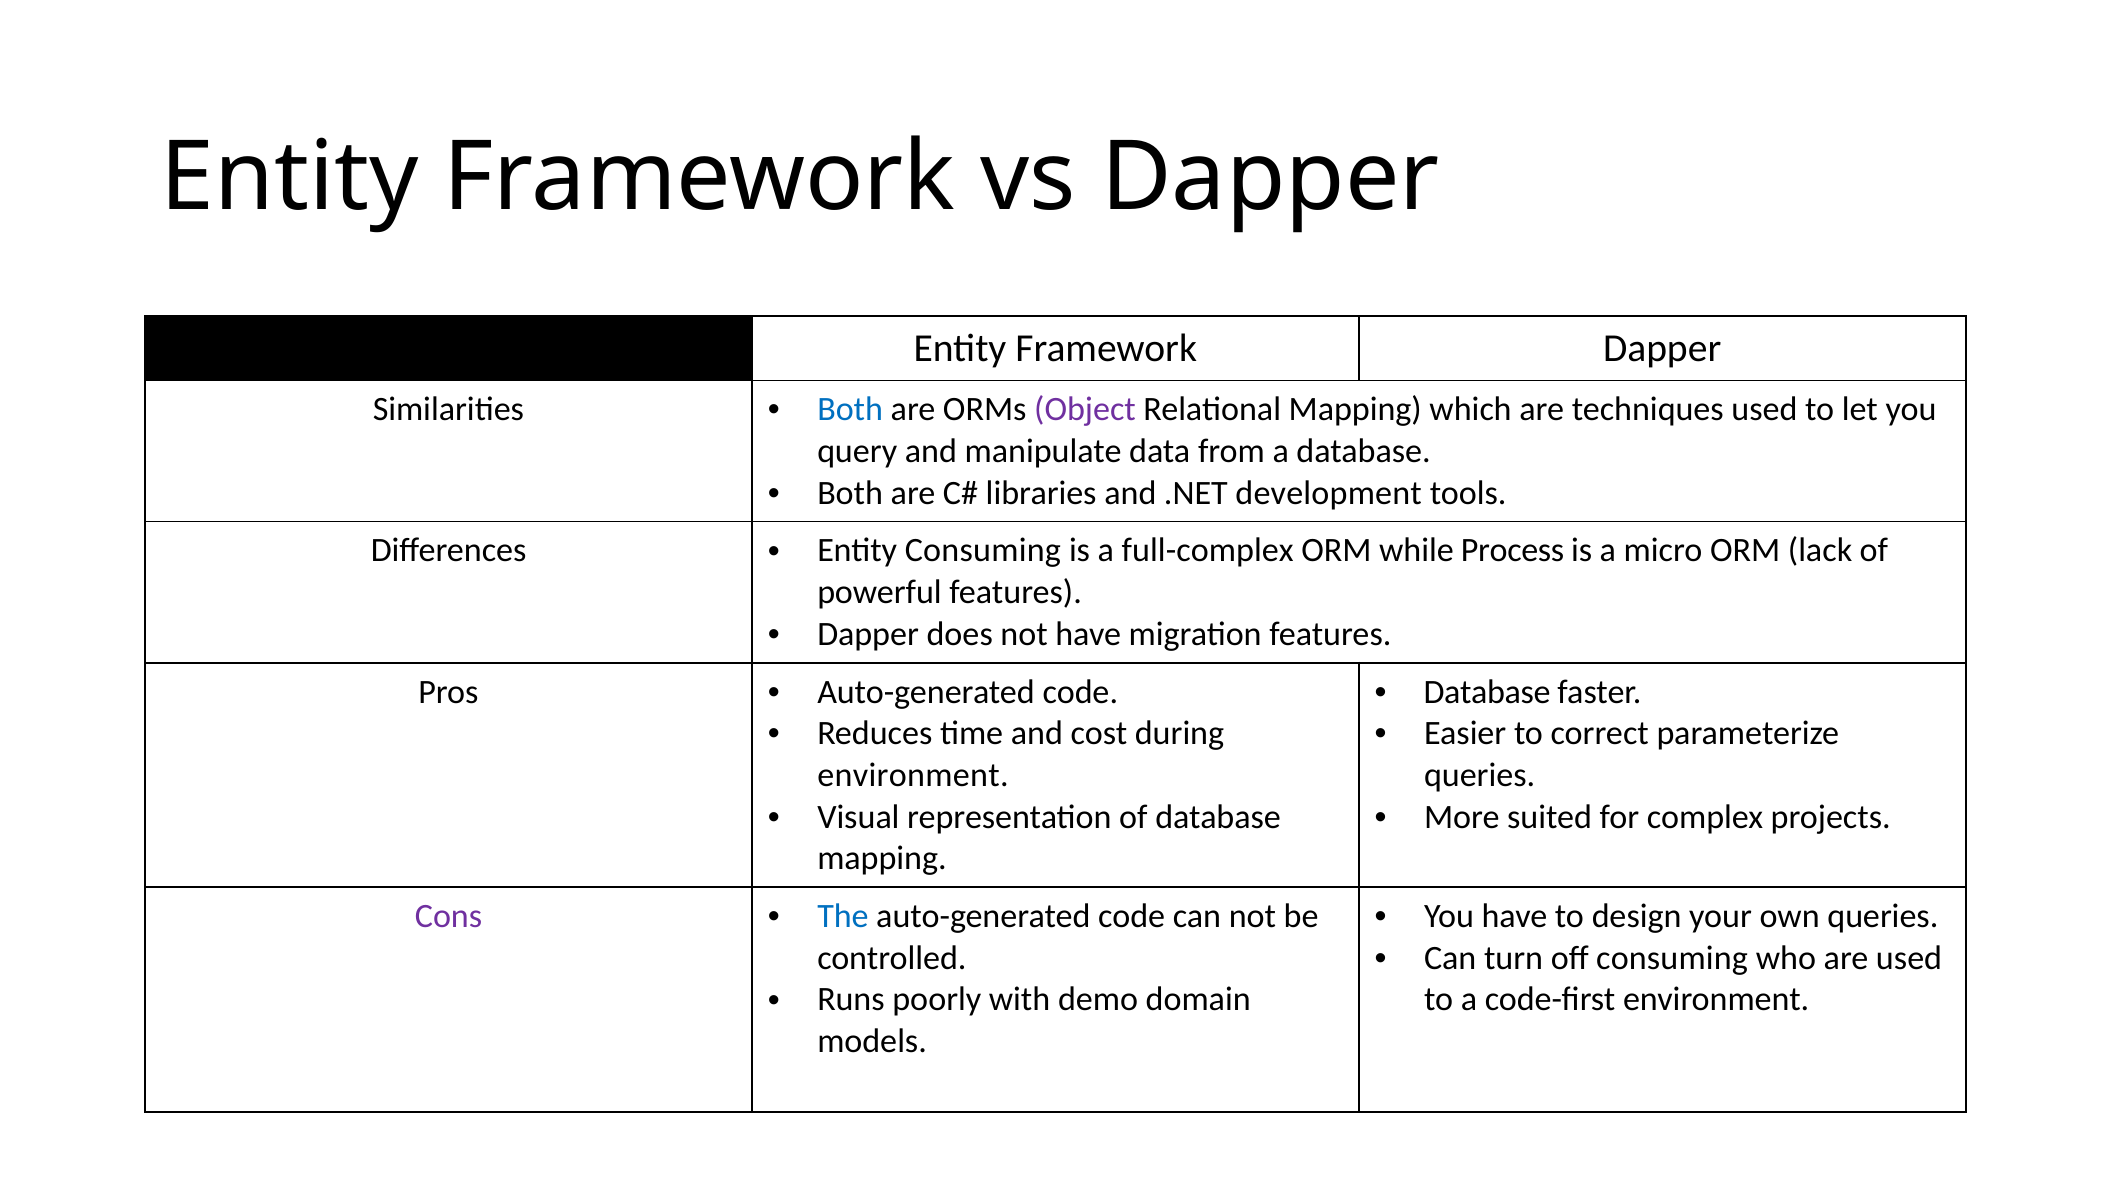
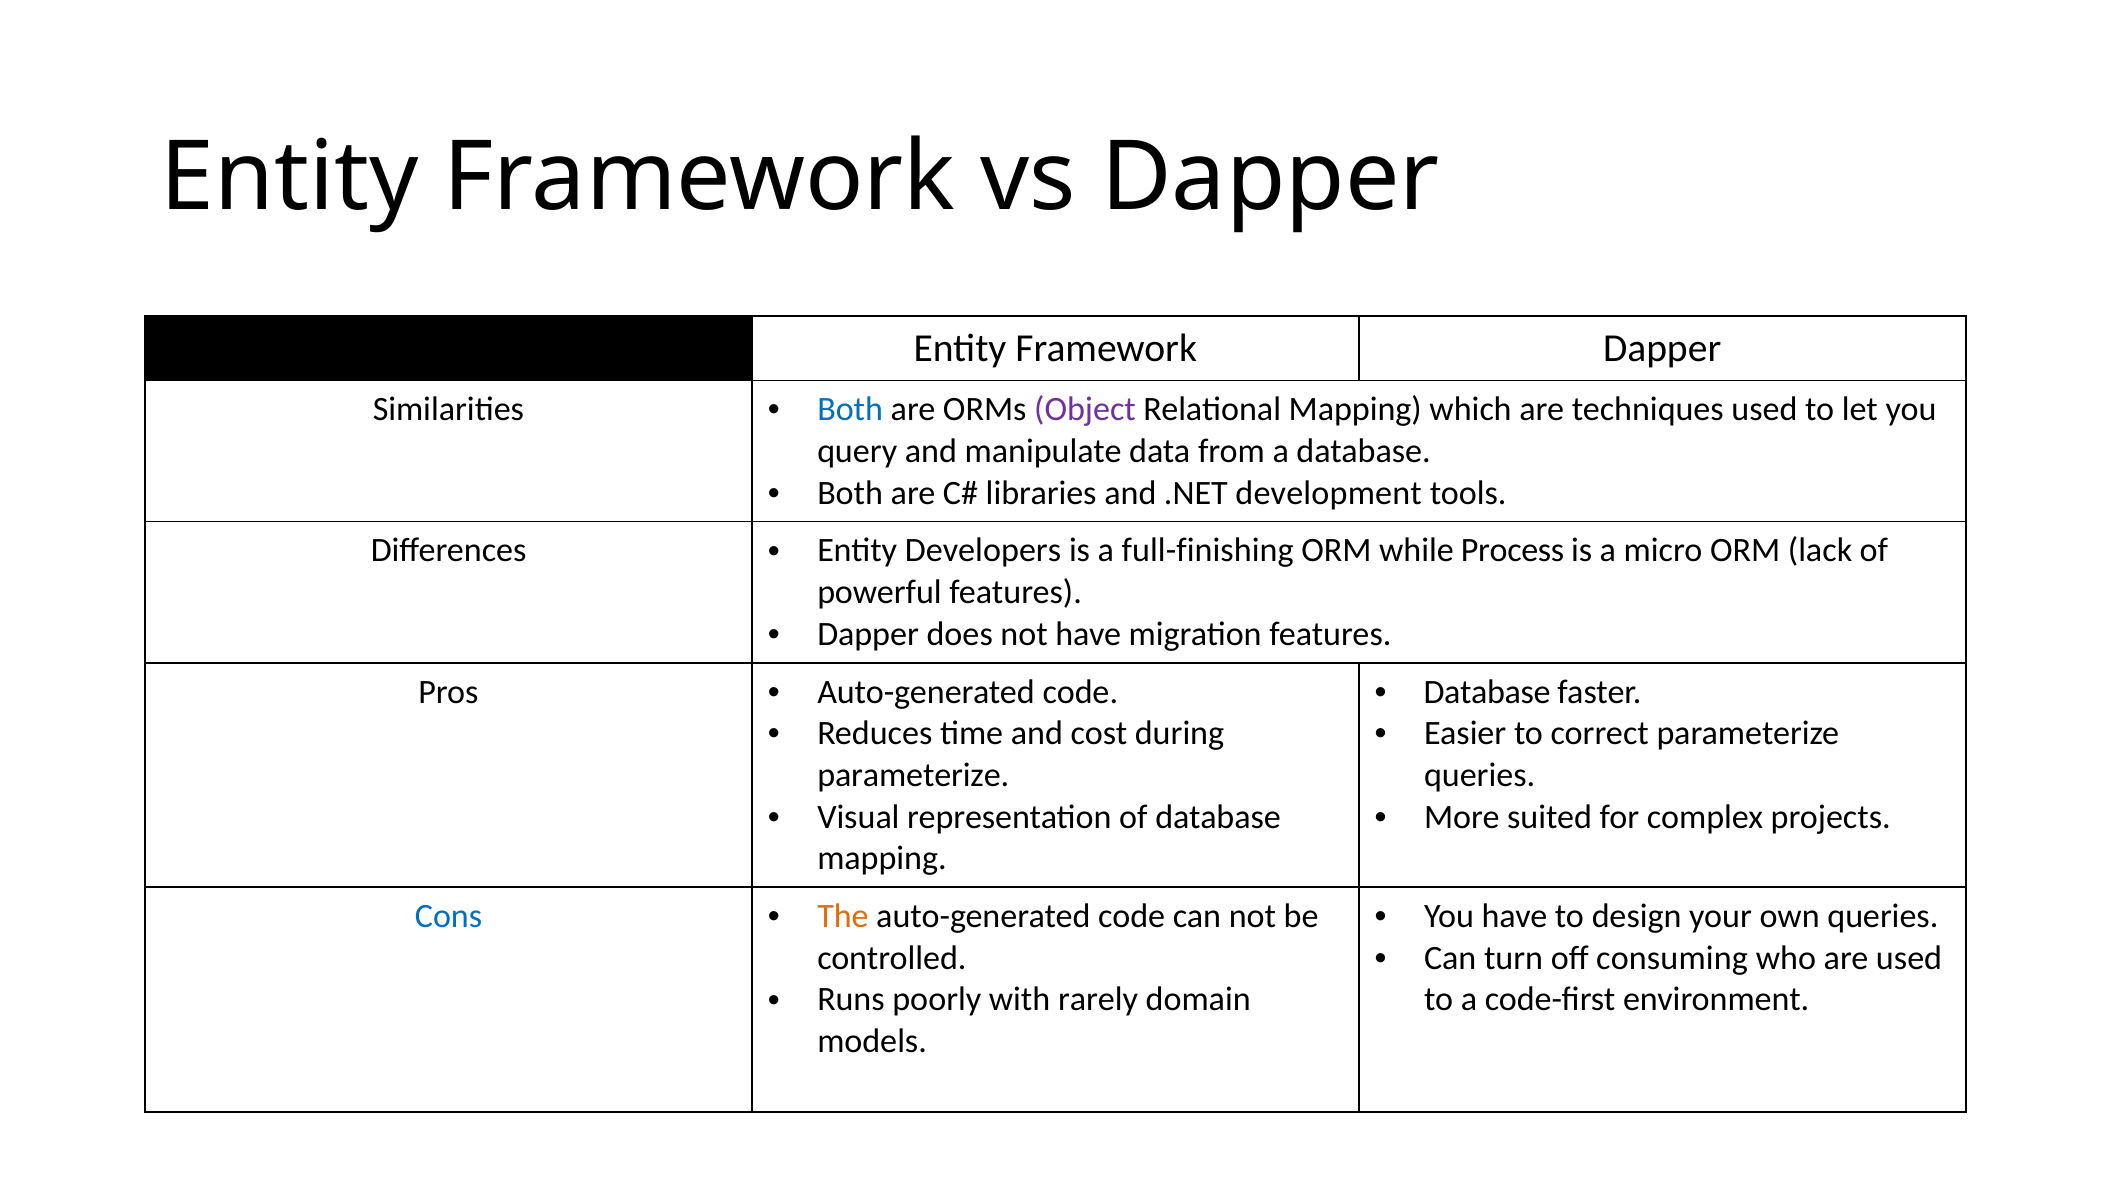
Entity Consuming: Consuming -> Developers
full-complex: full-complex -> full-finishing
environment at (913, 775): environment -> parameterize
Cons colour: purple -> blue
The colour: blue -> orange
demo: demo -> rarely
